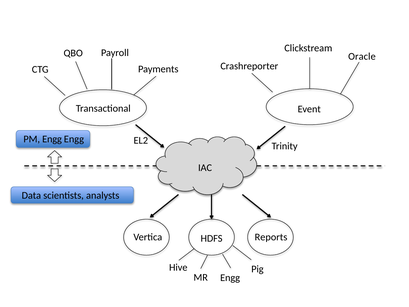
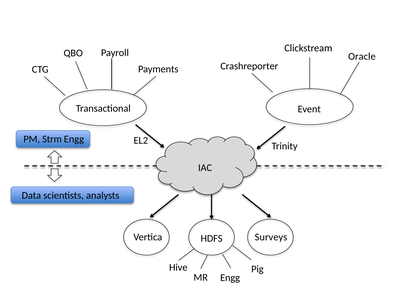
PM Engg: Engg -> Strm
Reports: Reports -> Surveys
